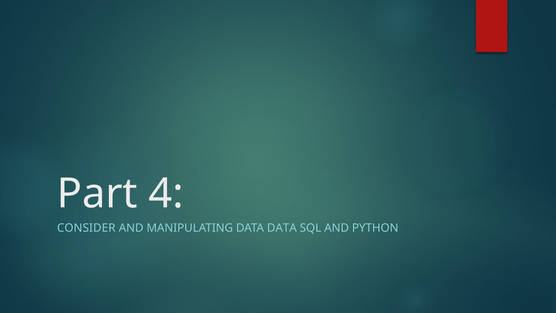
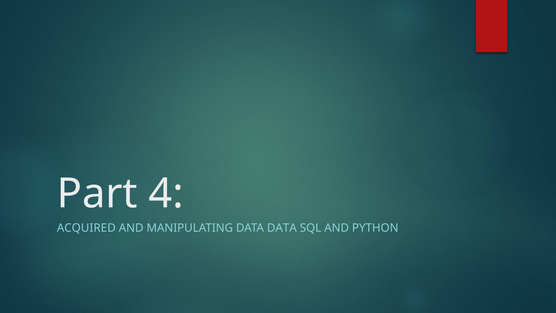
CONSIDER: CONSIDER -> ACQUIRED
